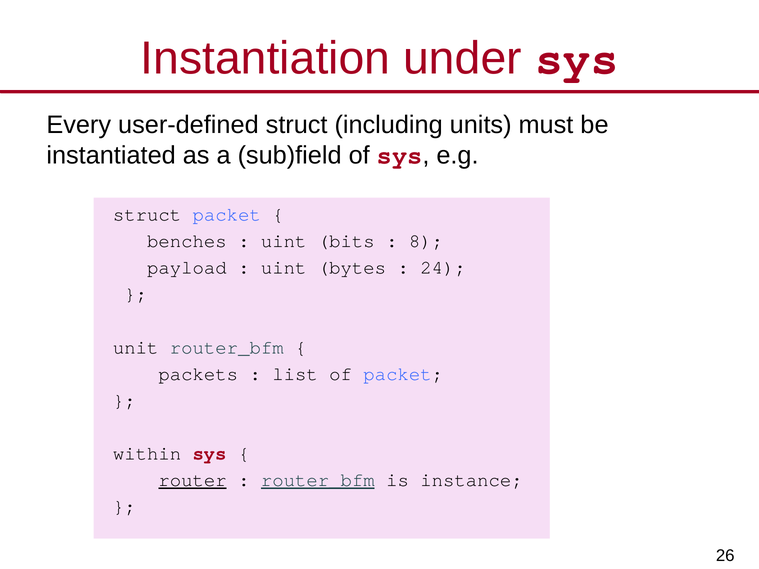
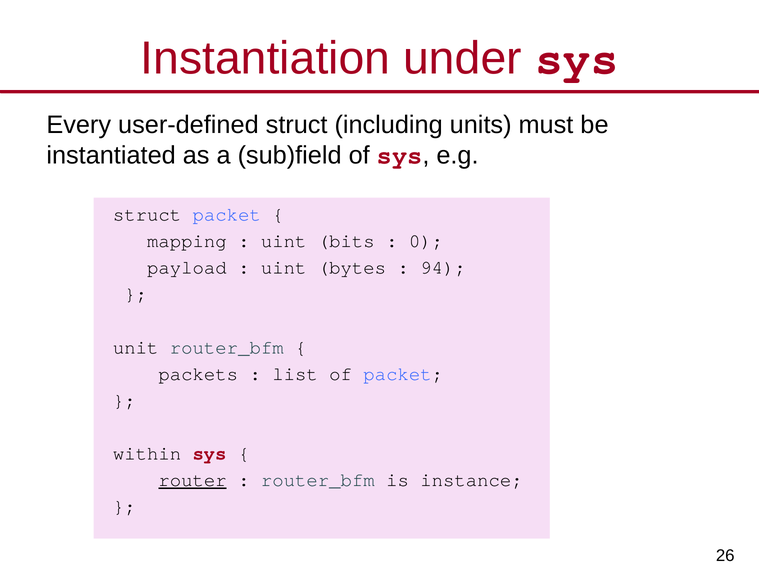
benches: benches -> mapping
8: 8 -> 0
24: 24 -> 94
router_bfm at (318, 480) underline: present -> none
